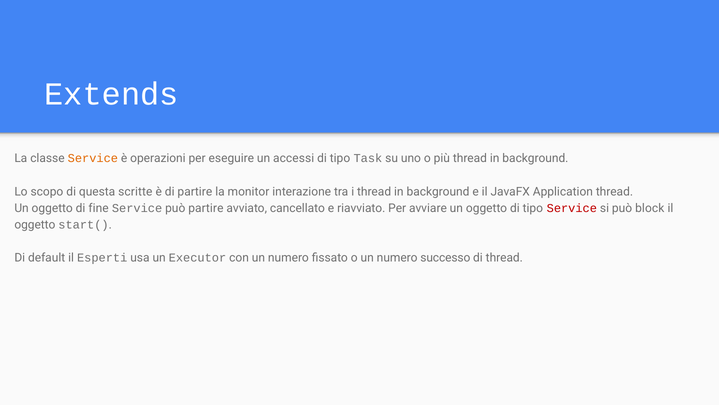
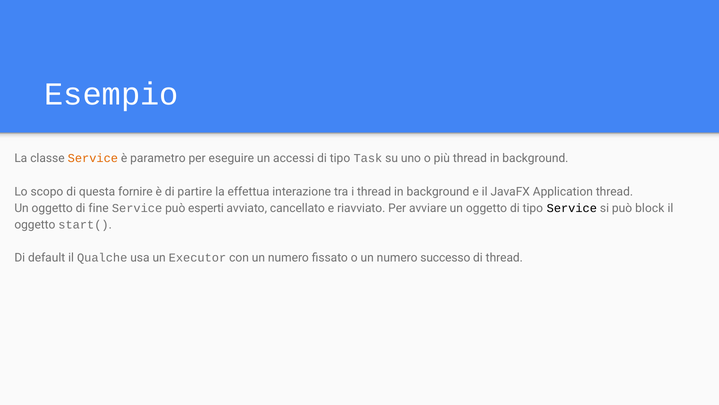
Extends: Extends -> Esempio
operazioni: operazioni -> parametro
scritte: scritte -> fornire
monitor: monitor -> effettua
può partire: partire -> esperti
Service at (572, 208) colour: red -> black
Esperti: Esperti -> Qualche
